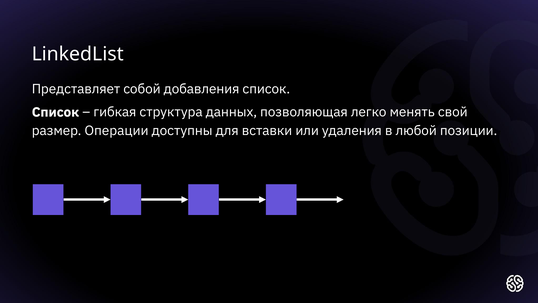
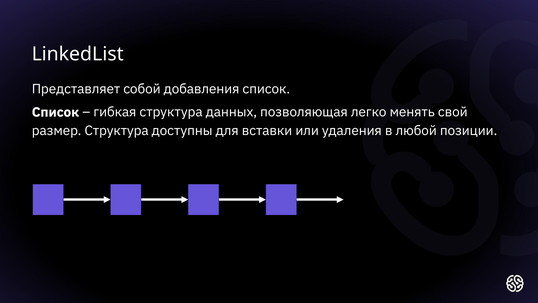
размер Операции: Операции -> Структура
